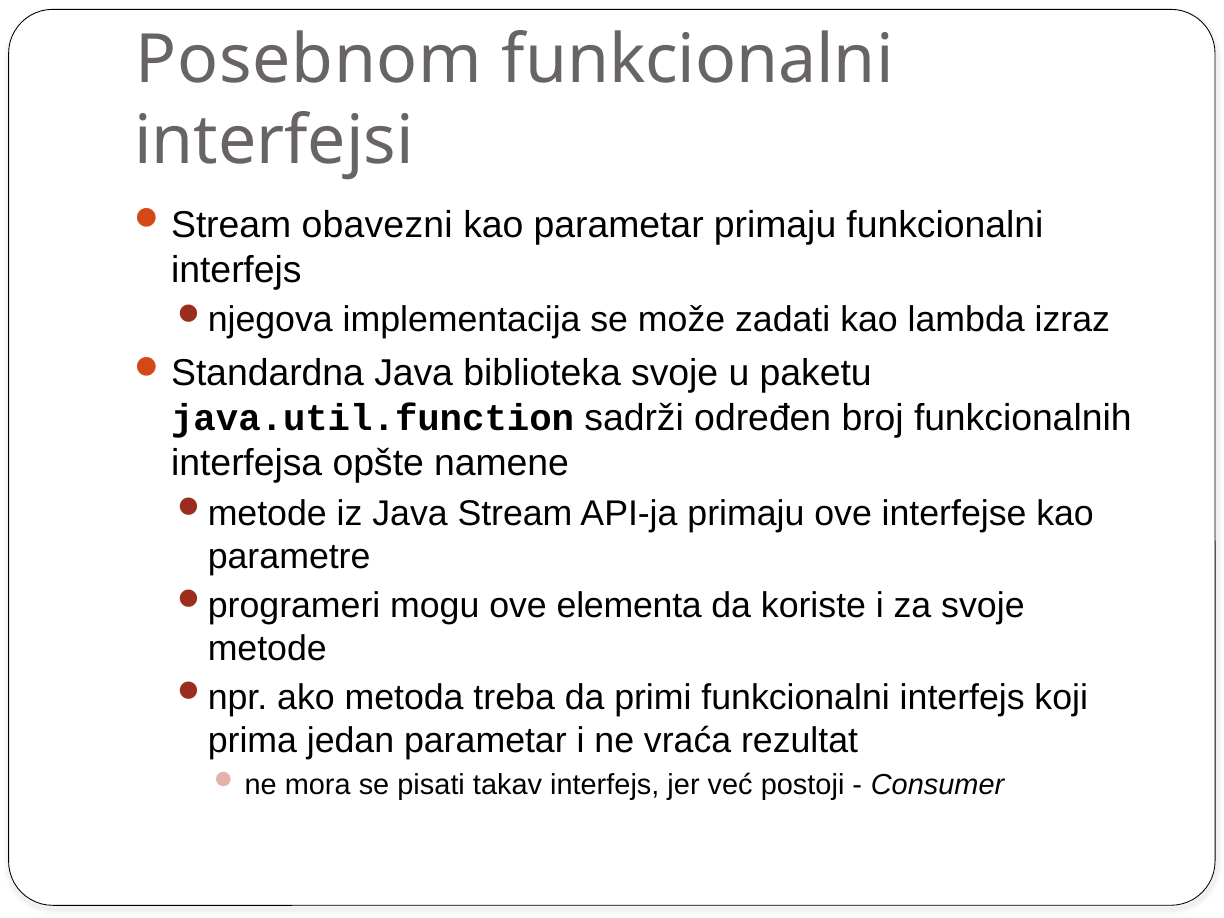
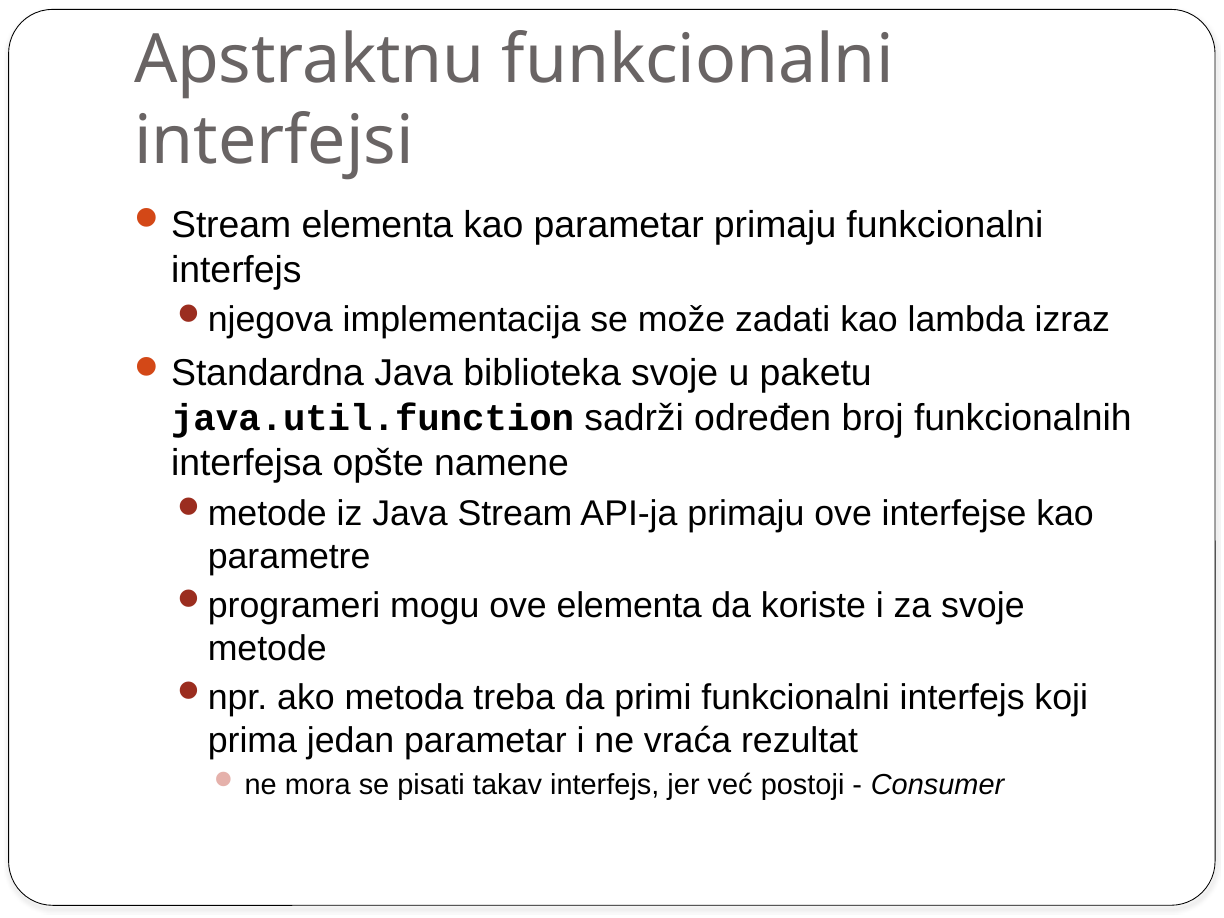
Posebnom: Posebnom -> Apstraktnu
obavezni at (377, 225): obavezni -> elementa
